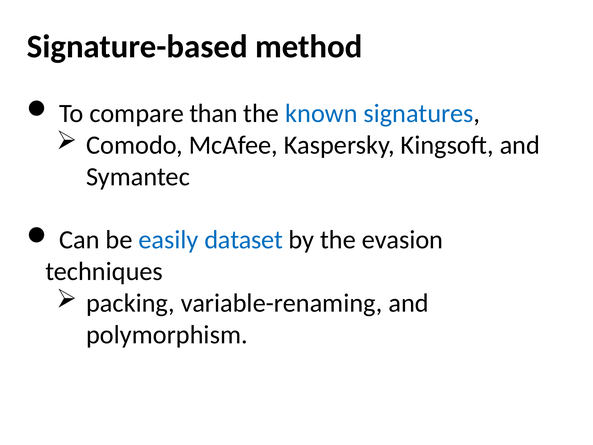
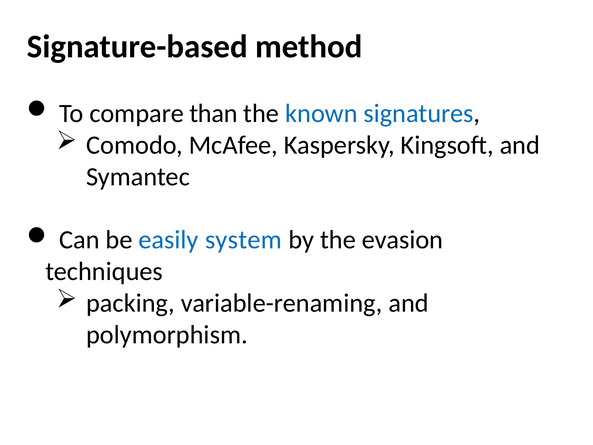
dataset: dataset -> system
